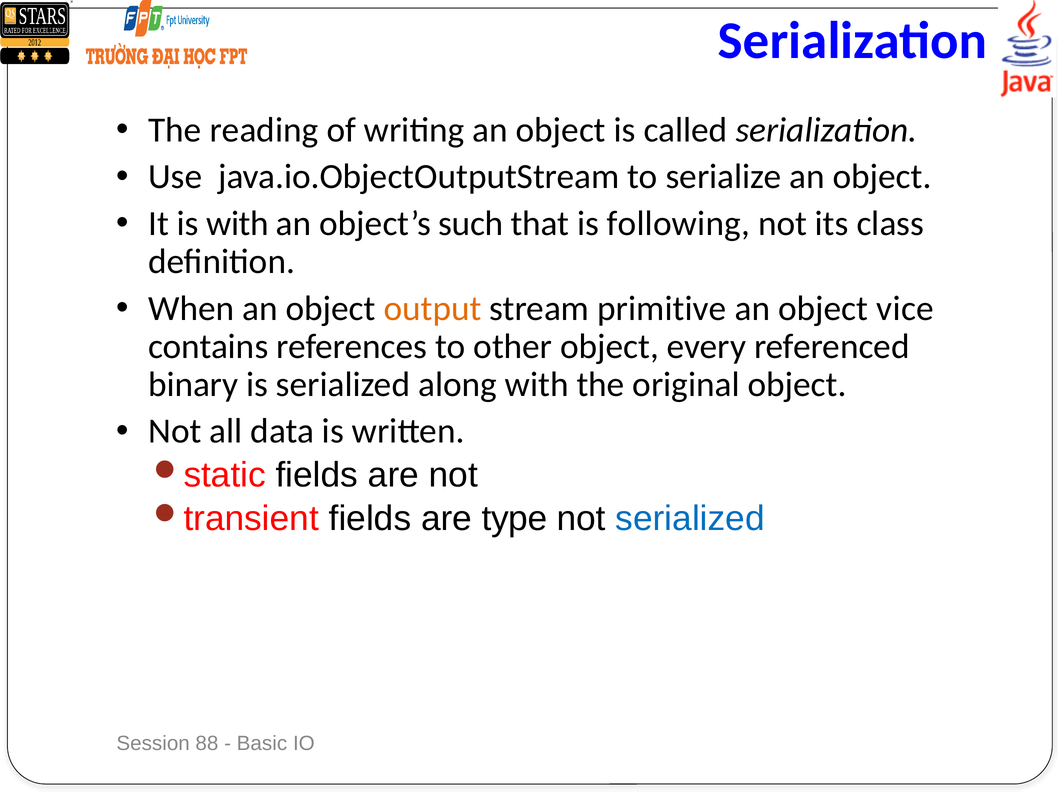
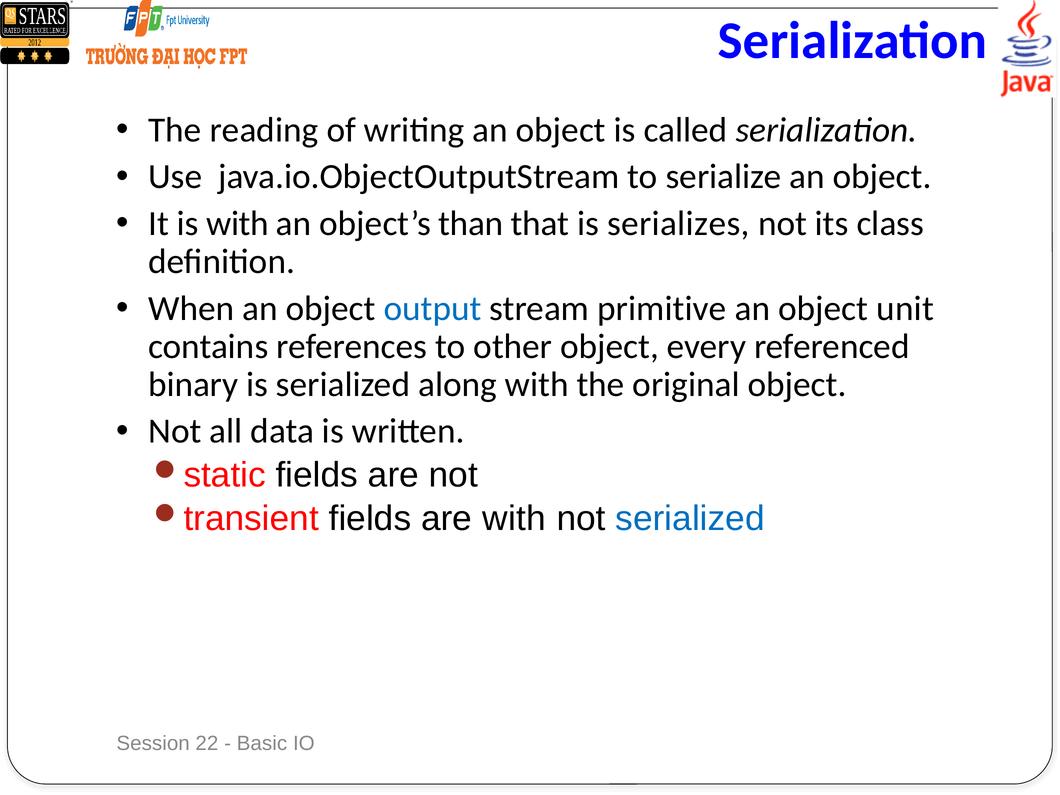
such: such -> than
following: following -> serializes
output colour: orange -> blue
vice: vice -> unit
are type: type -> with
88: 88 -> 22
